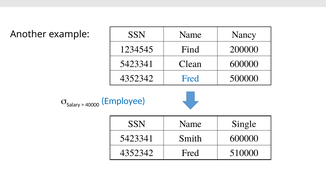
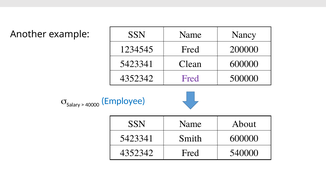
1234545 Find: Find -> Fred
Fred at (190, 79) colour: blue -> purple
Single: Single -> About
510000: 510000 -> 540000
